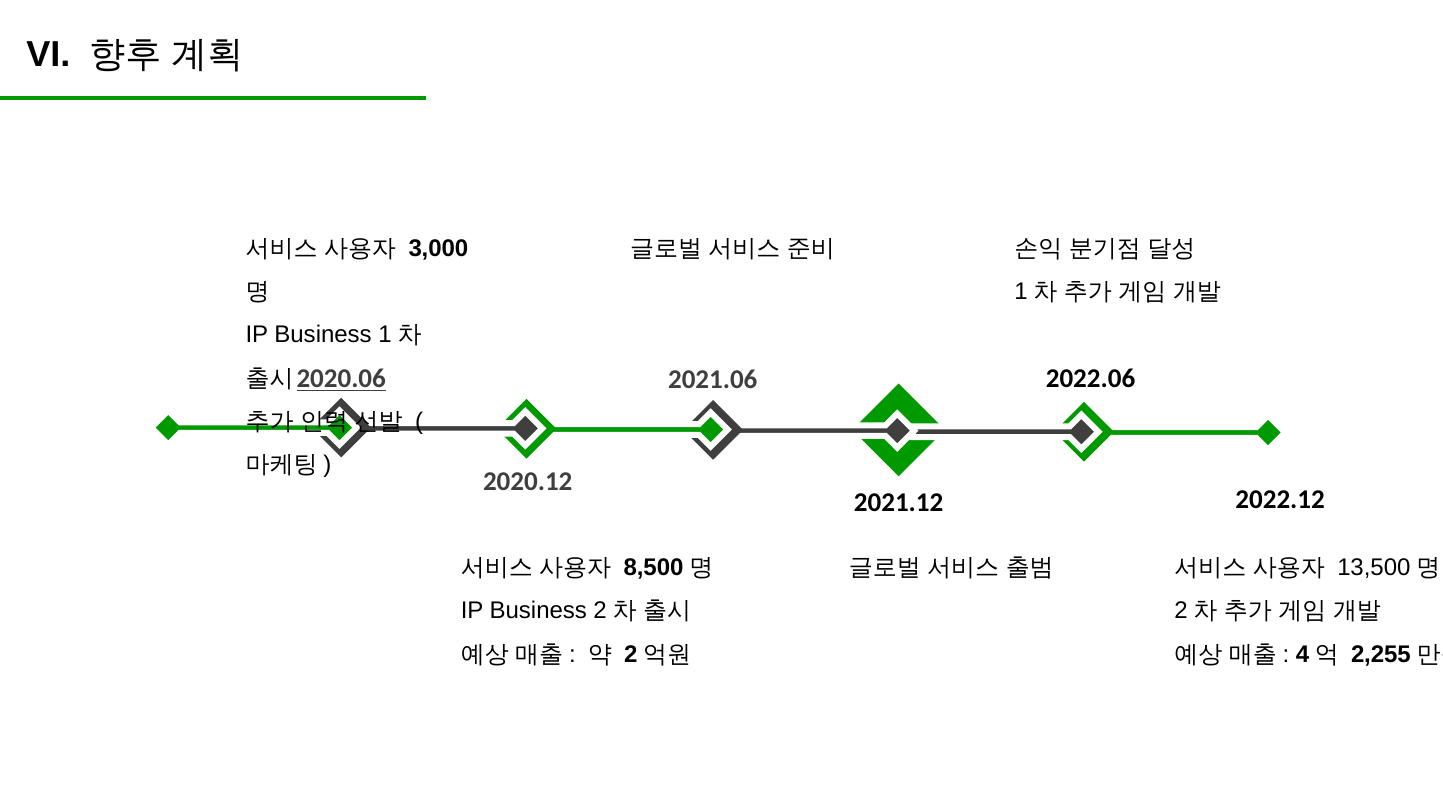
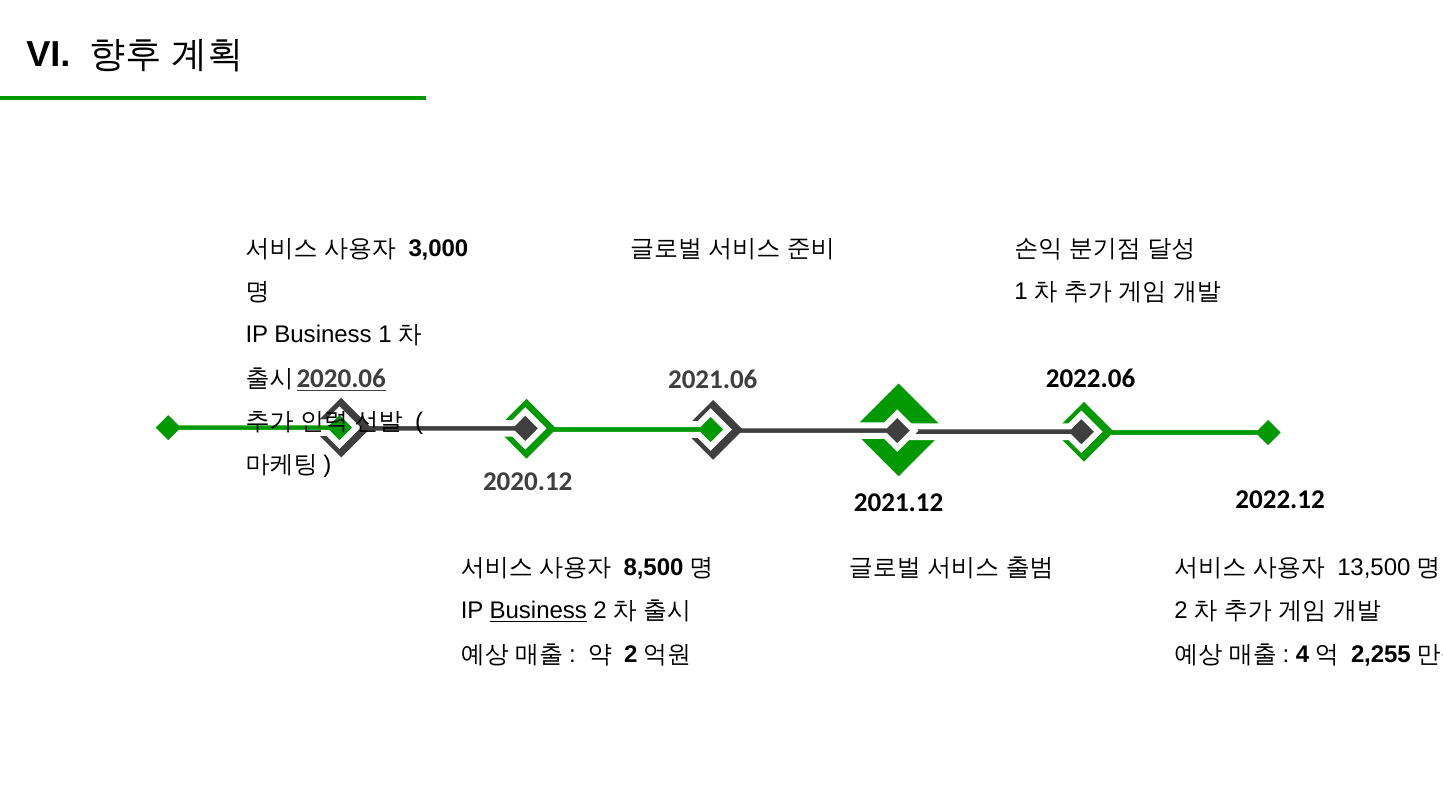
Business at (538, 611) underline: none -> present
